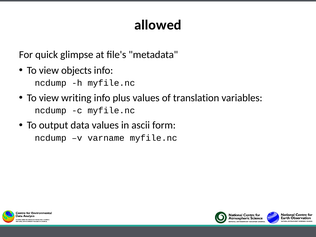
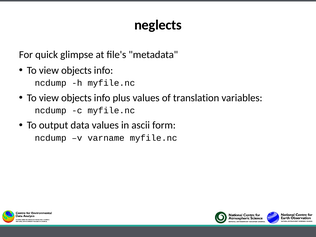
allowed: allowed -> neglects
writing at (76, 98): writing -> objects
